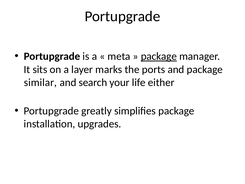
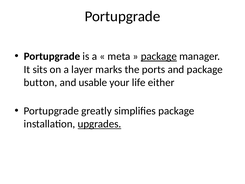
similar: similar -> button
search: search -> usable
upgrades underline: none -> present
